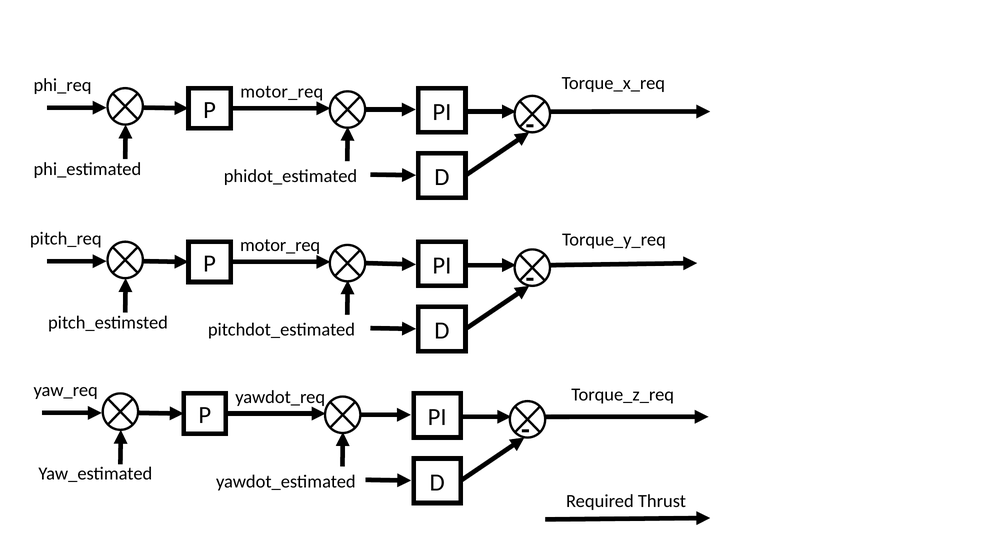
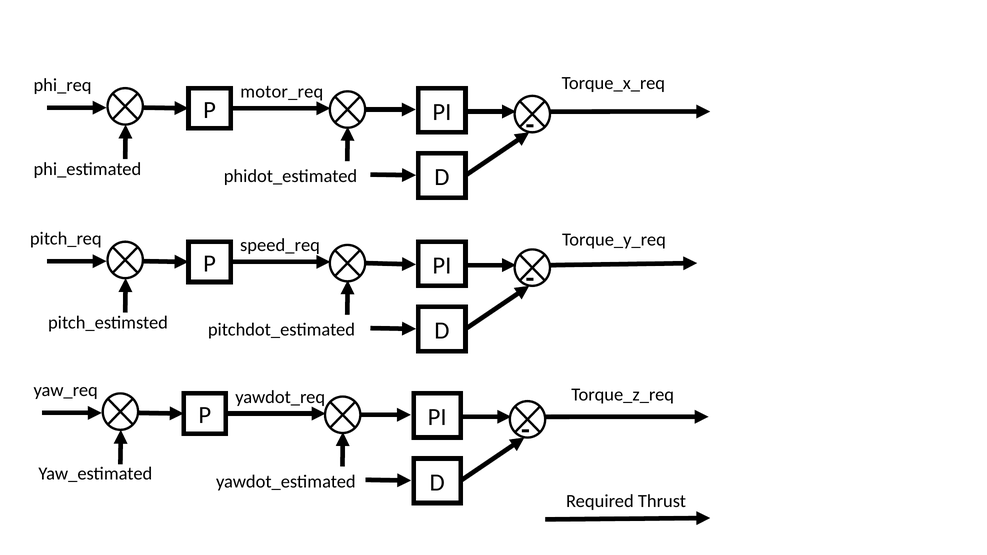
motor_req at (280, 245): motor_req -> speed_req
